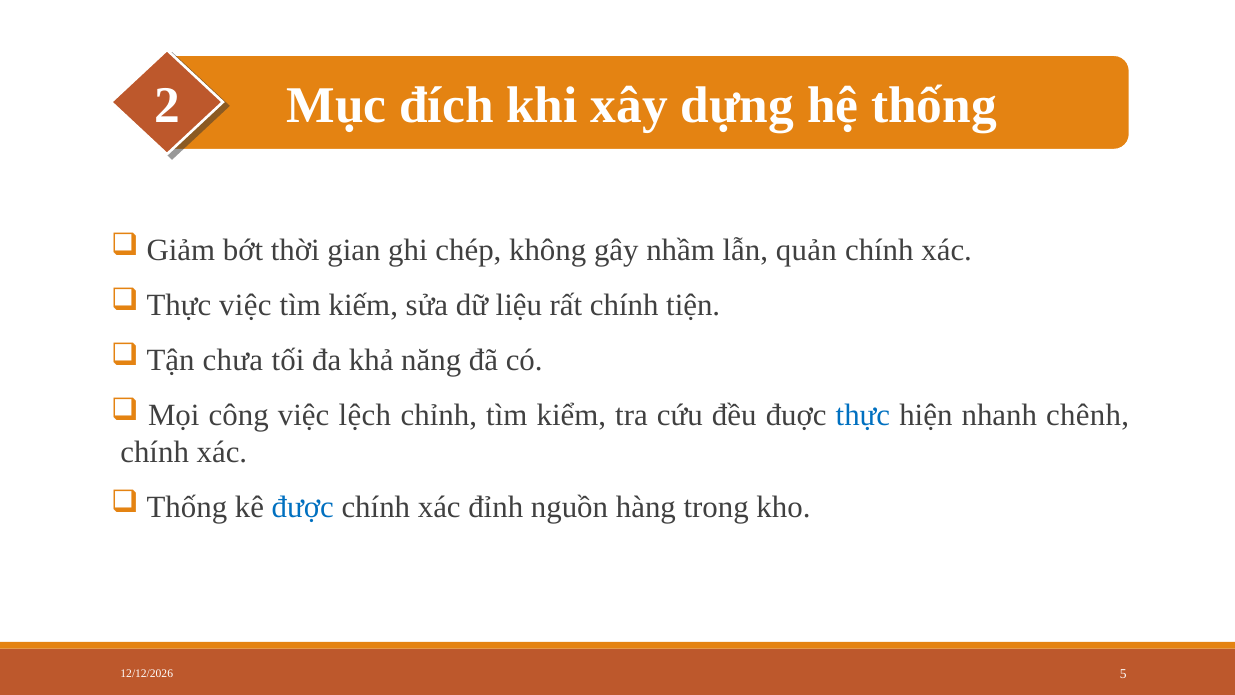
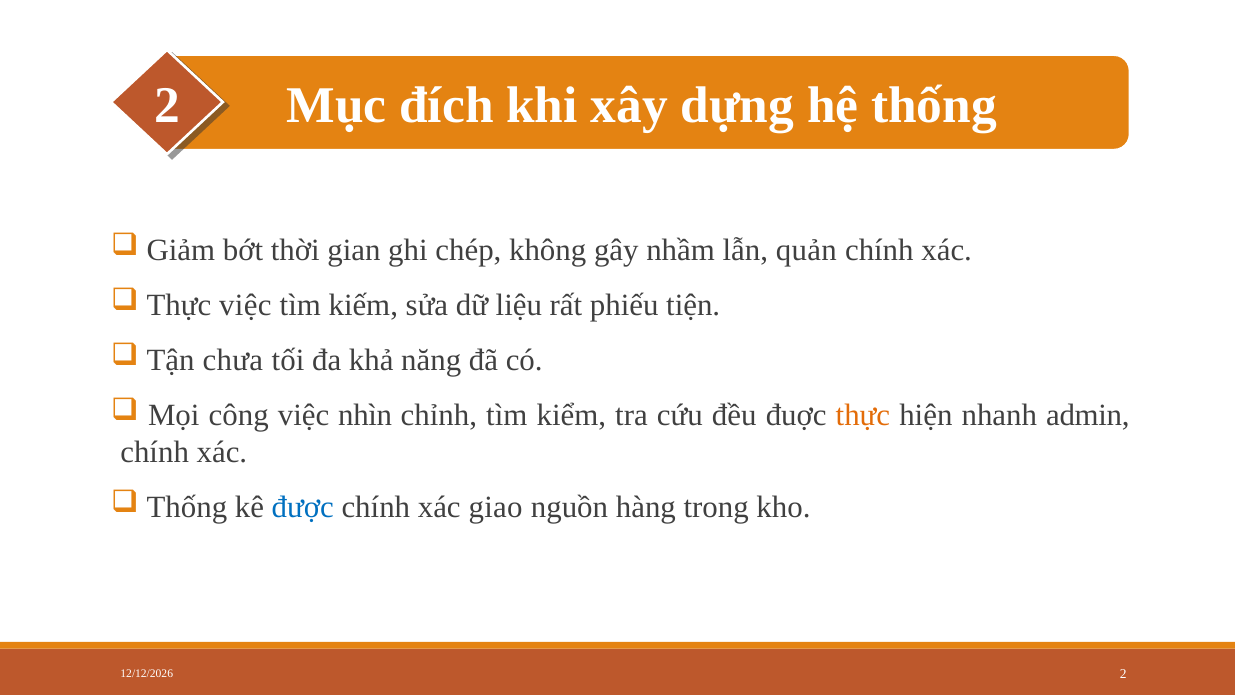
rất chính: chính -> phiếu
lệch: lệch -> nhìn
thực at (863, 415) colour: blue -> orange
chênh: chênh -> admin
đỉnh: đỉnh -> giao
5 at (1123, 674): 5 -> 2
